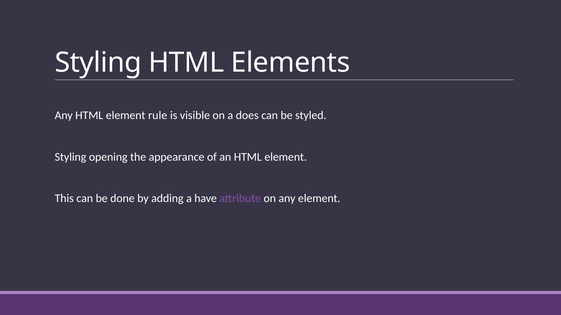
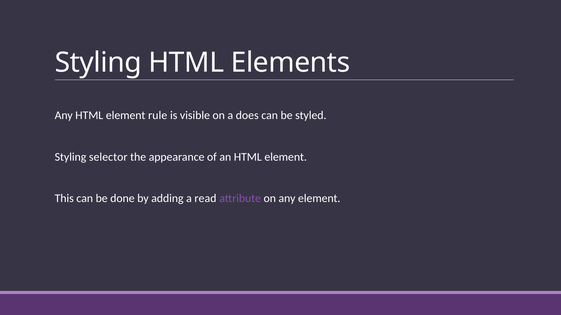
opening: opening -> selector
have: have -> read
